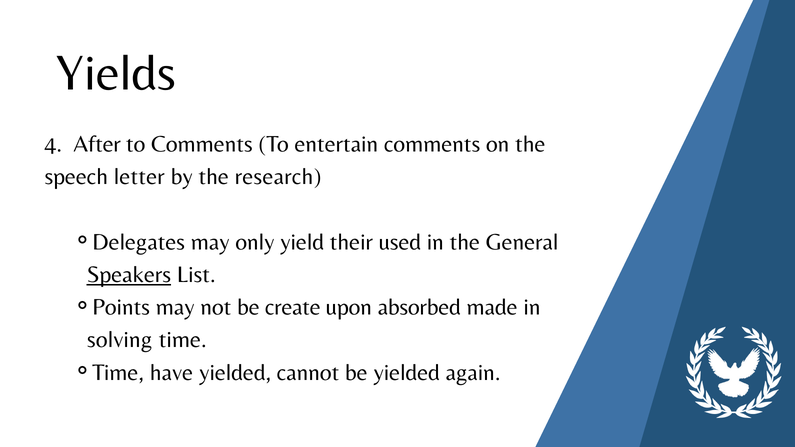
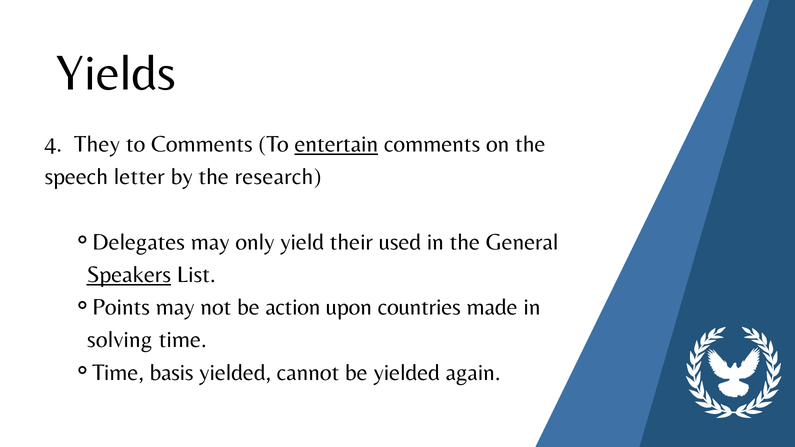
After: After -> They
entertain underline: none -> present
create: create -> action
absorbed: absorbed -> countries
have: have -> basis
